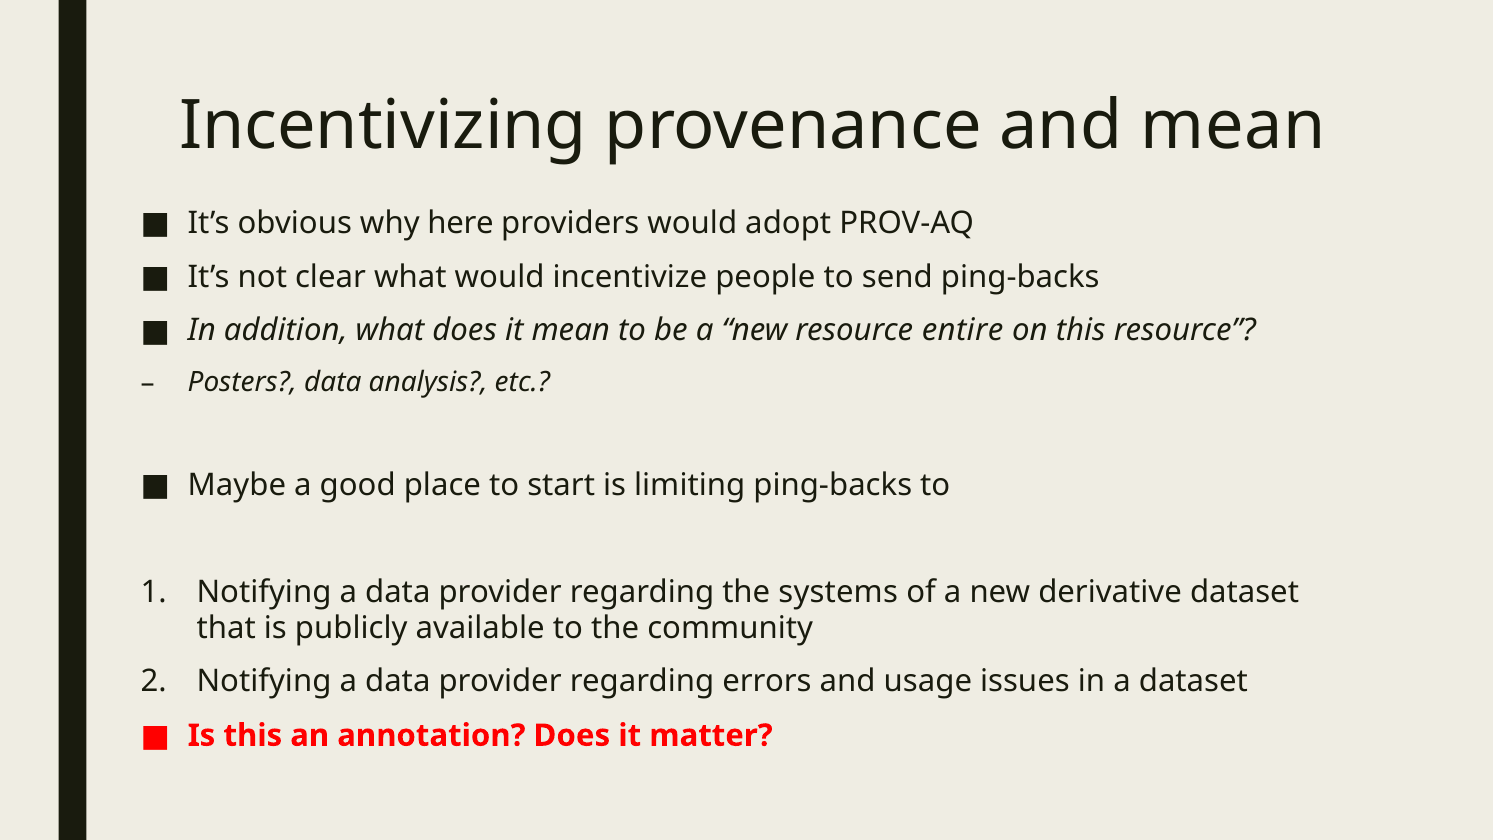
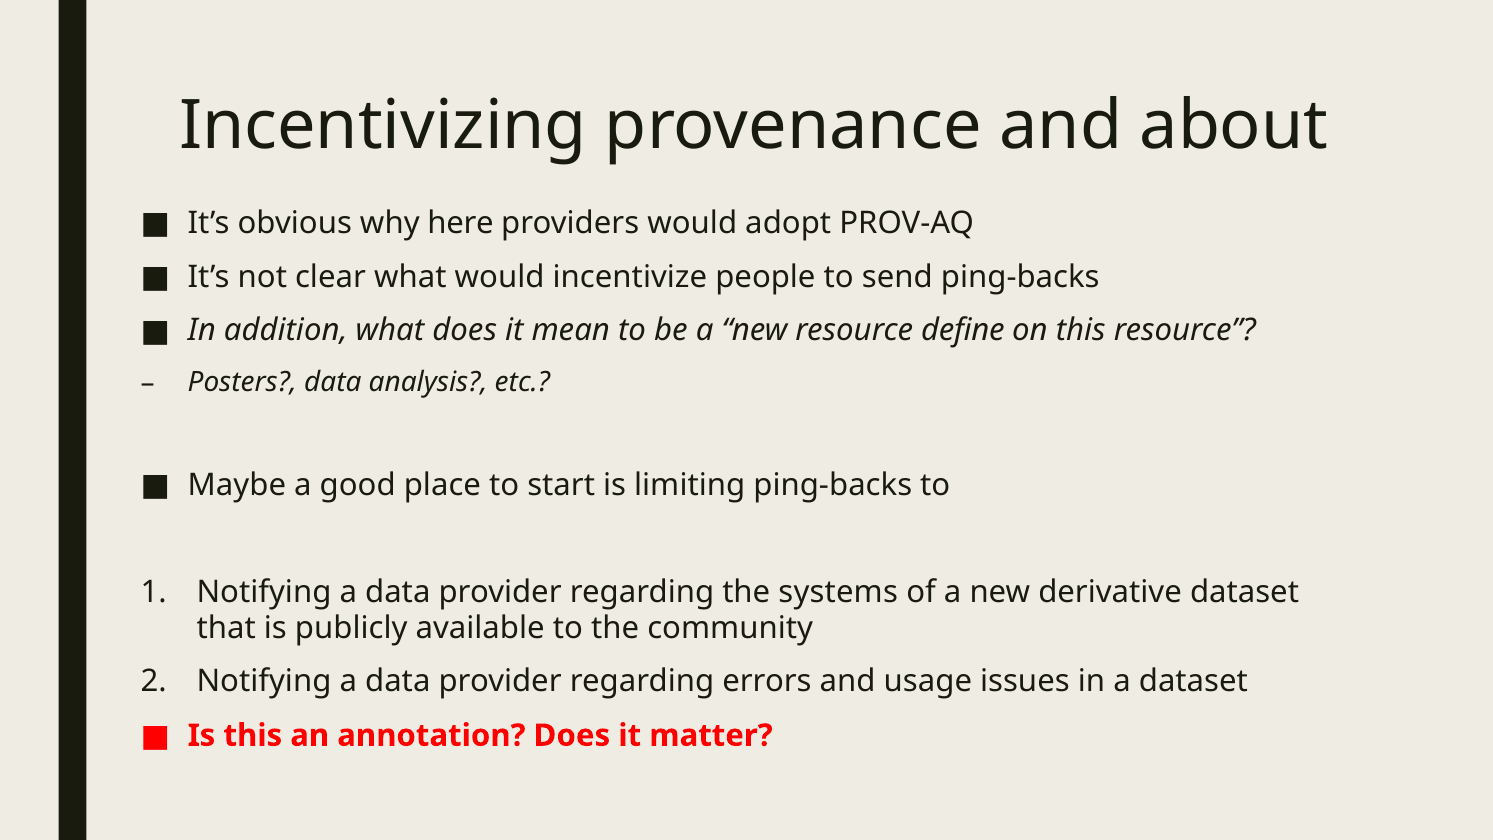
and mean: mean -> about
entire: entire -> define
